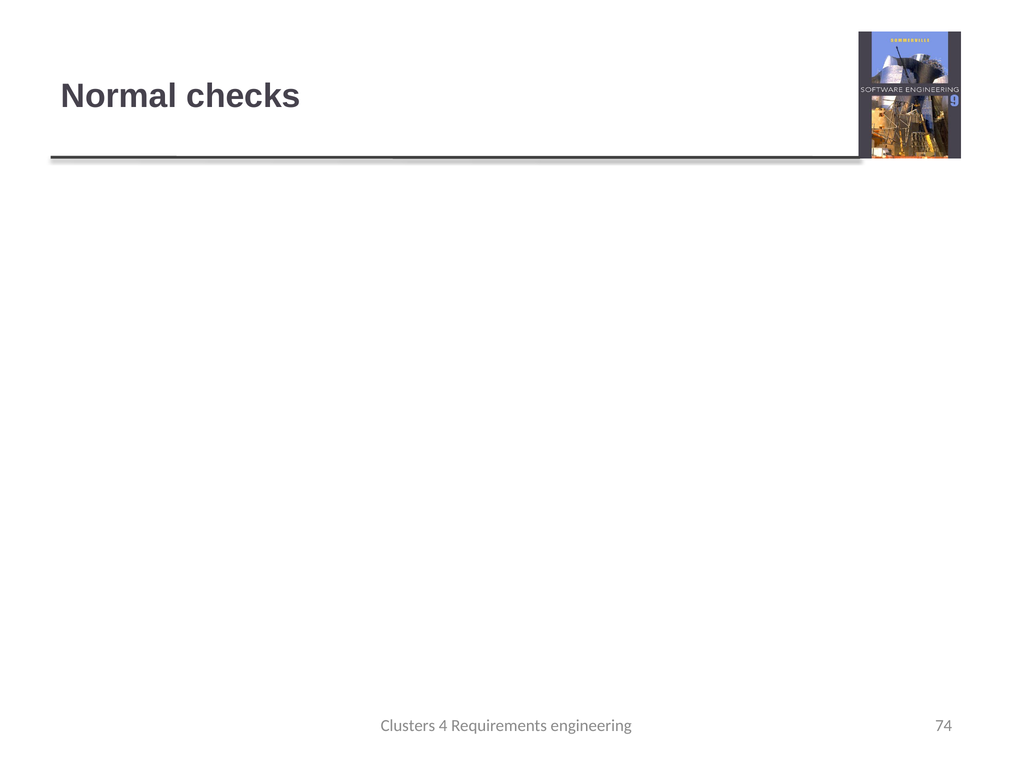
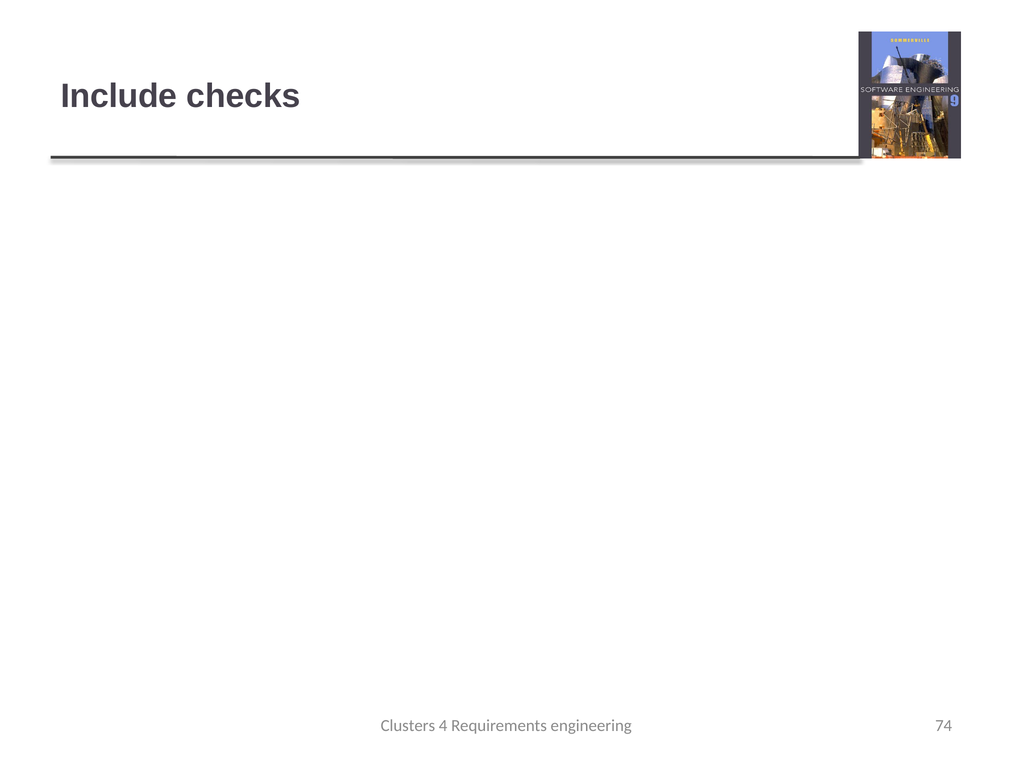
Normal: Normal -> Include
